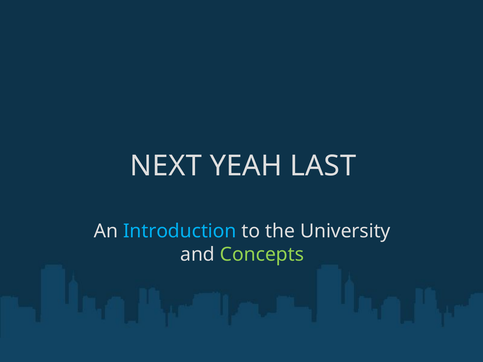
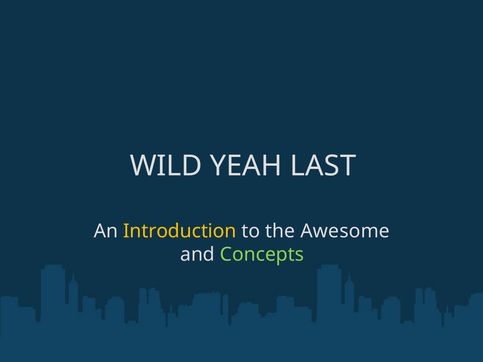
NEXT: NEXT -> WILD
Introduction colour: light blue -> yellow
University: University -> Awesome
